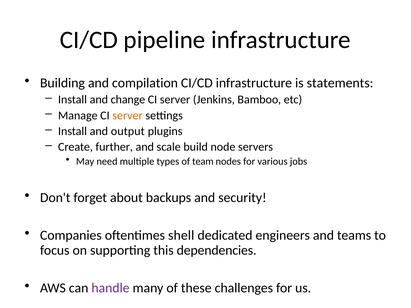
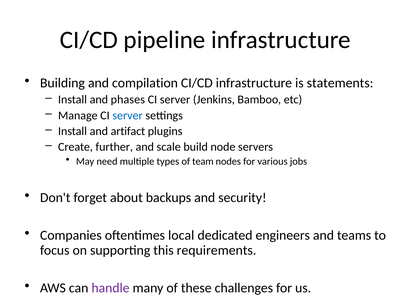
change: change -> phases
server at (128, 116) colour: orange -> blue
output: output -> artifact
shell: shell -> local
dependencies: dependencies -> requirements
